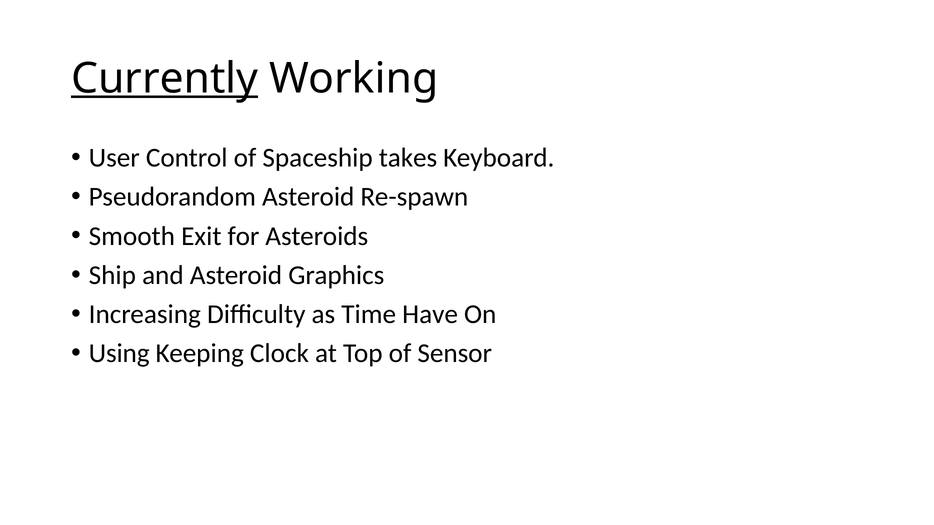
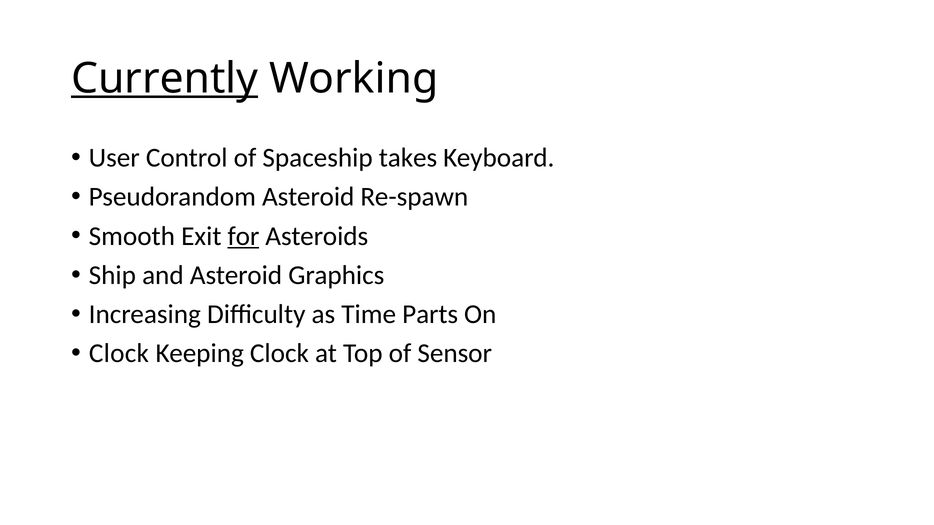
for underline: none -> present
Have: Have -> Parts
Using at (119, 354): Using -> Clock
